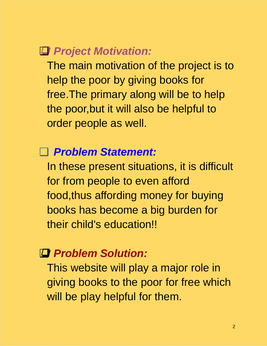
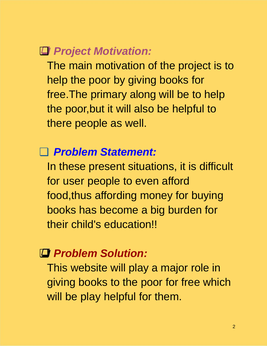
order: order -> there
from: from -> user
